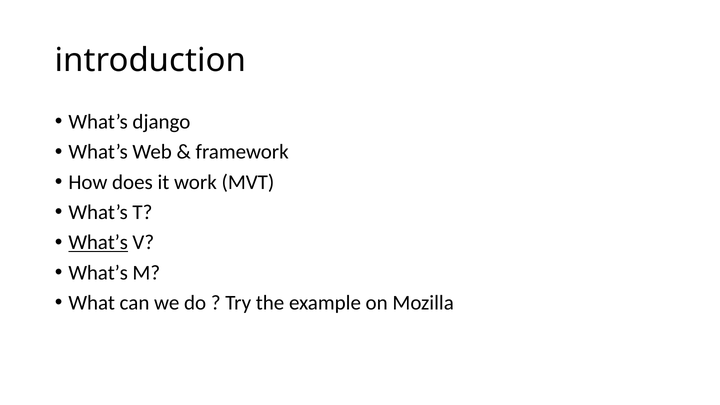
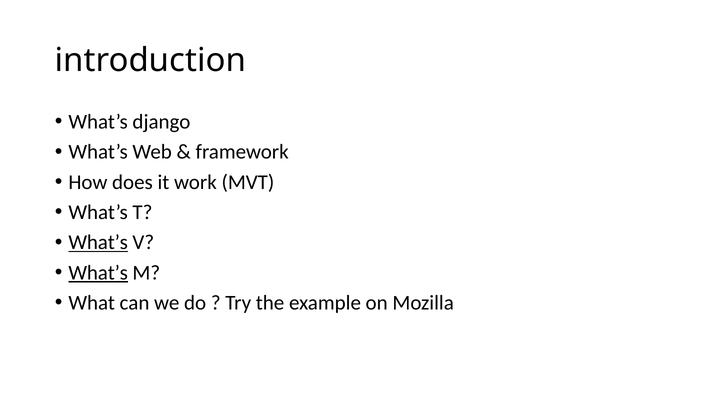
What’s at (98, 273) underline: none -> present
